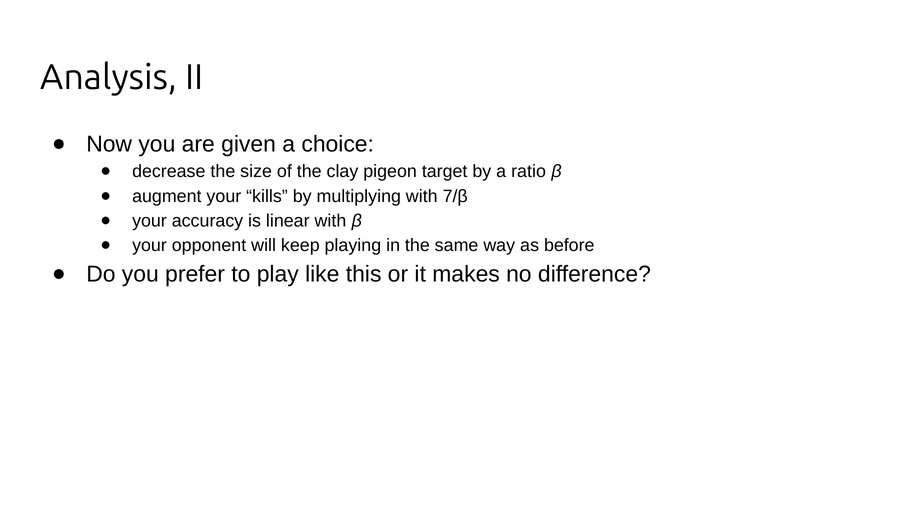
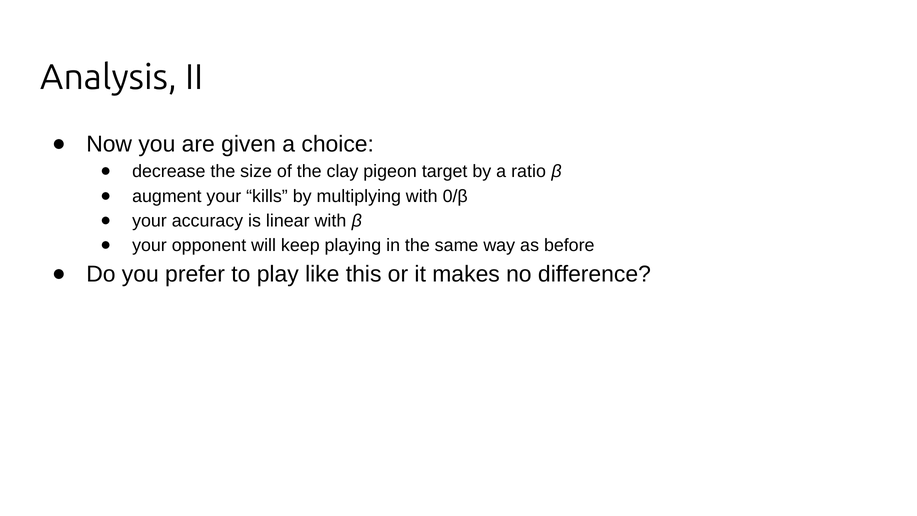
7/β: 7/β -> 0/β
